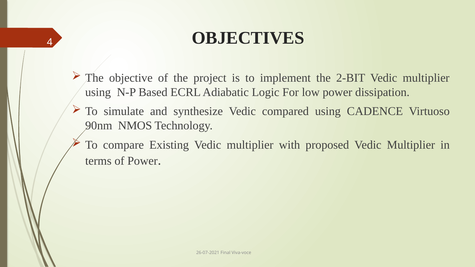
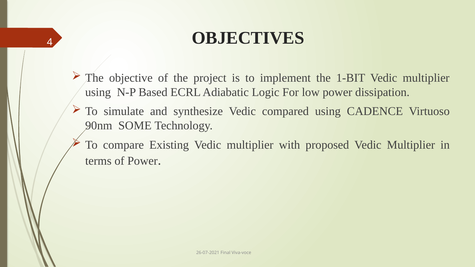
2-BIT: 2-BIT -> 1-BIT
NMOS: NMOS -> SOME
